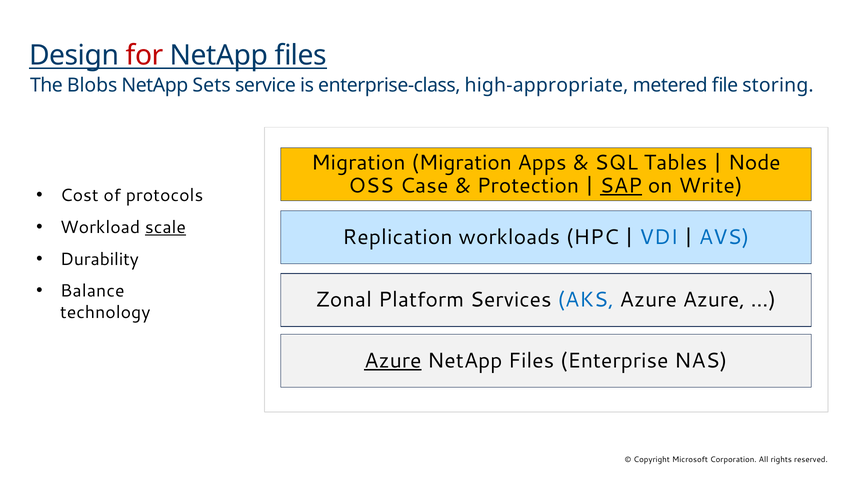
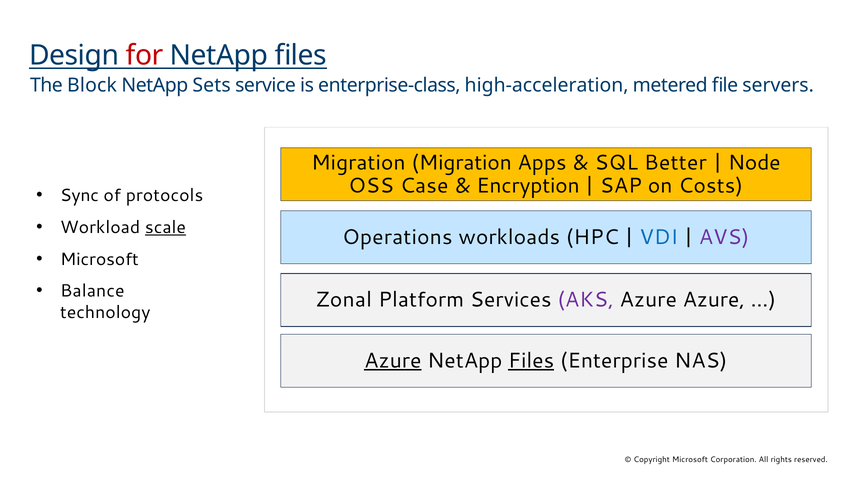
Blobs: Blobs -> Block
high-appropriate: high-appropriate -> high-acceleration
storing: storing -> servers
Tables: Tables -> Better
Protection: Protection -> Encryption
SAP underline: present -> none
Write: Write -> Costs
Cost: Cost -> Sync
Replication: Replication -> Operations
AVS colour: blue -> purple
Durability at (99, 259): Durability -> Microsoft
AKS colour: blue -> purple
Files at (531, 360) underline: none -> present
